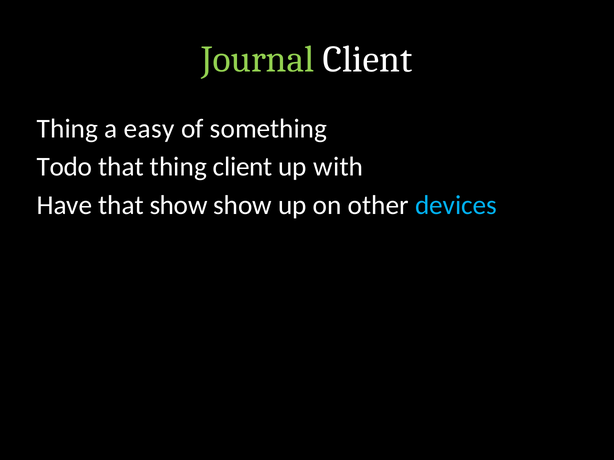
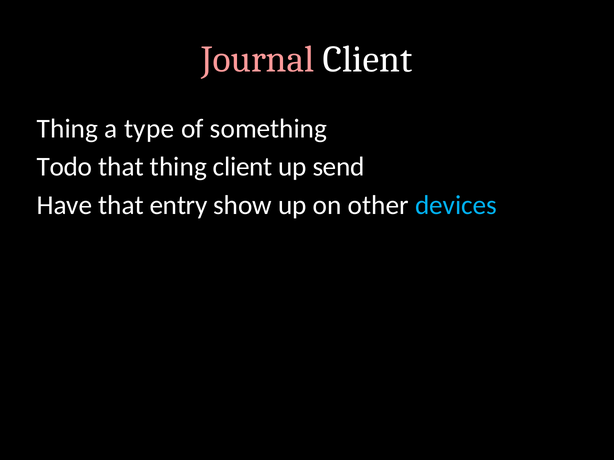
Journal colour: light green -> pink
easy: easy -> type
with: with -> send
that show: show -> entry
